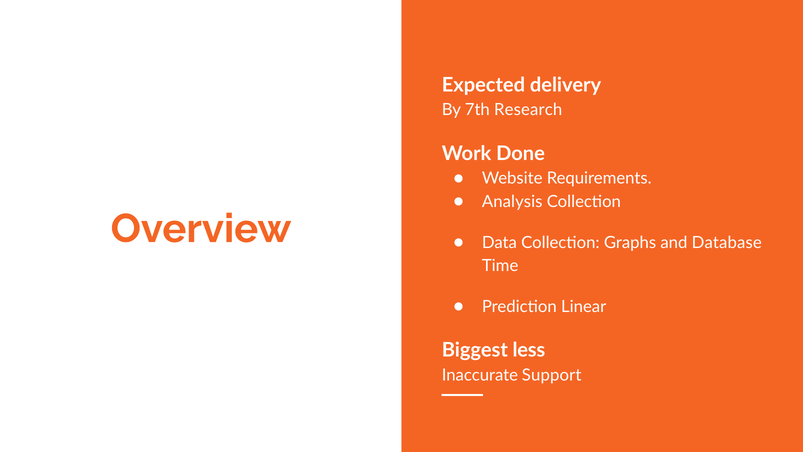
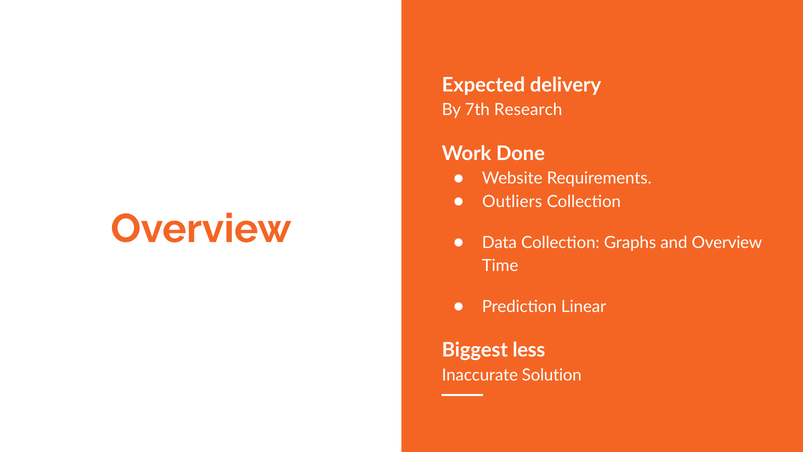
Analysis: Analysis -> Outliers
and Database: Database -> Overview
Support: Support -> Solution
